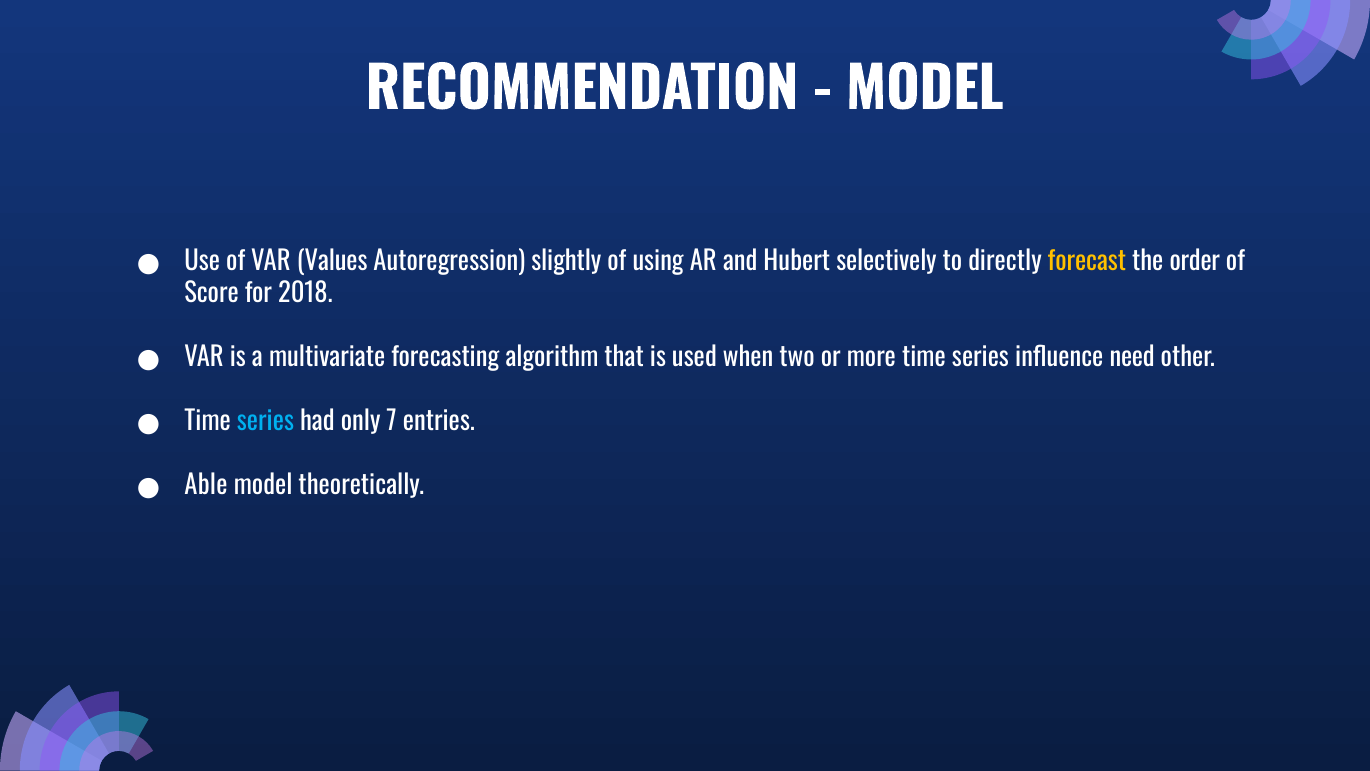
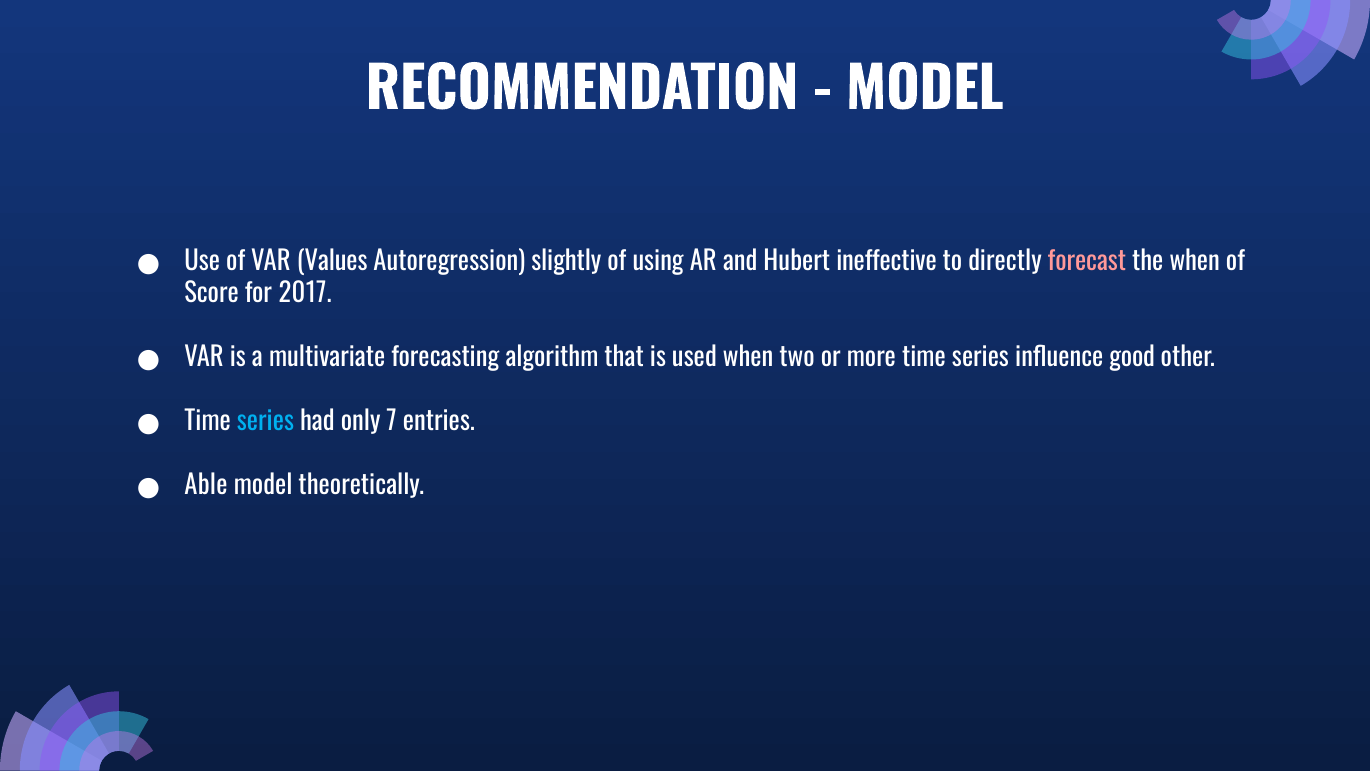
selectively: selectively -> ineffective
forecast colour: yellow -> pink
the order: order -> when
2018: 2018 -> 2017
need: need -> good
